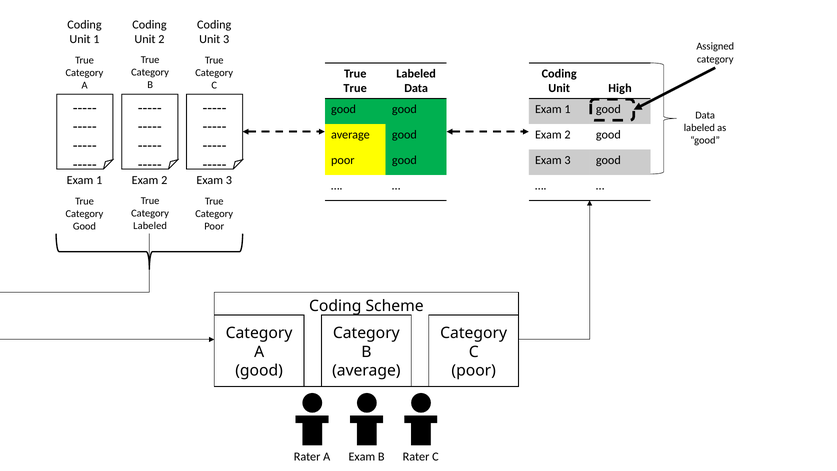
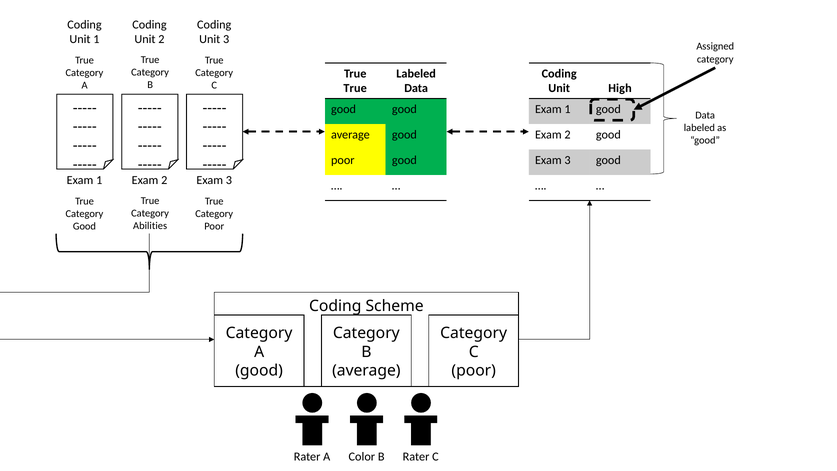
Labeled at (150, 226): Labeled -> Abilities
A Exam: Exam -> Color
